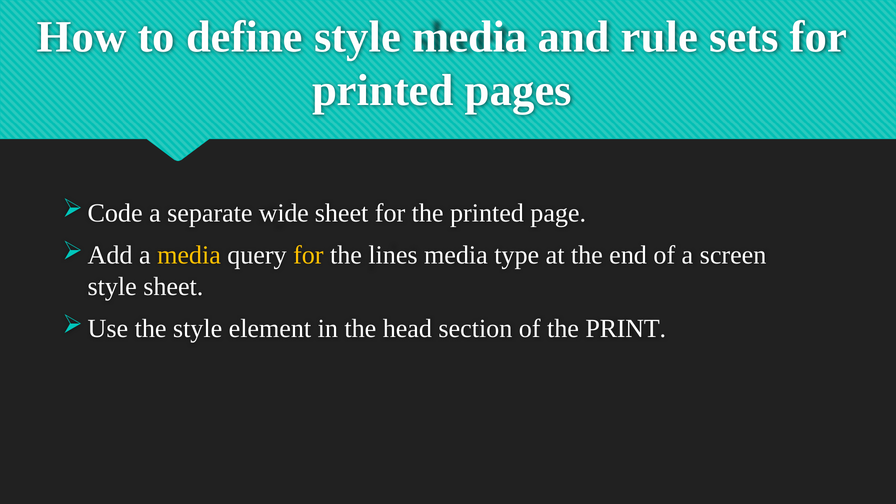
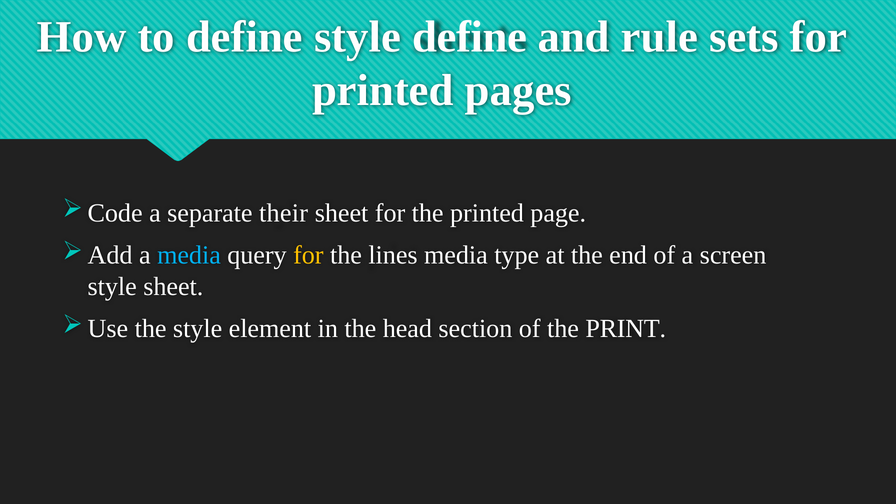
style media: media -> define
wide: wide -> their
media at (189, 255) colour: yellow -> light blue
